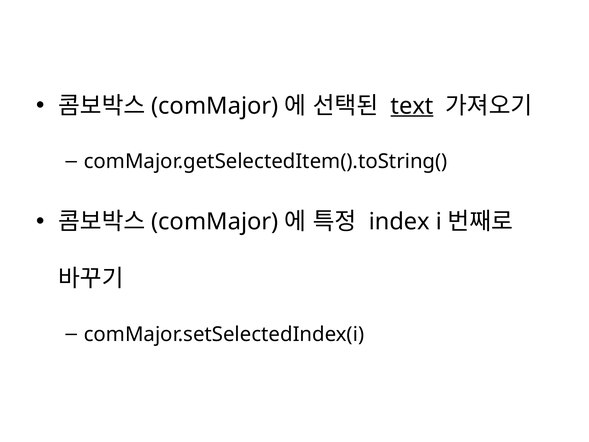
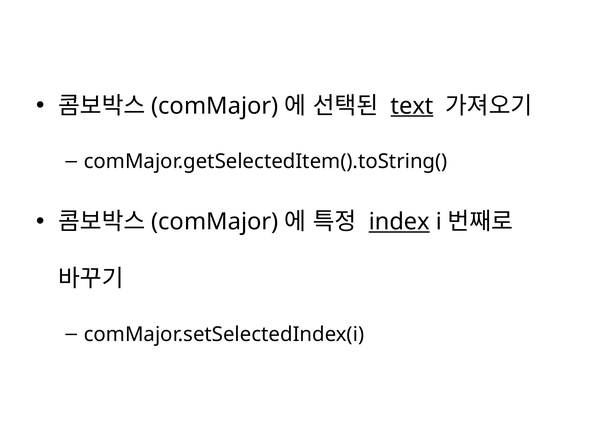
index underline: none -> present
